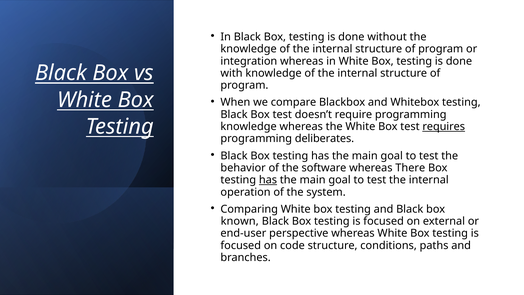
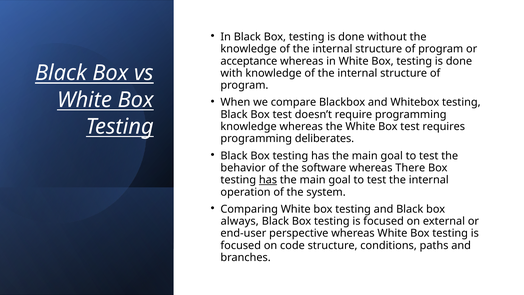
integration: integration -> acceptance
requires underline: present -> none
known: known -> always
